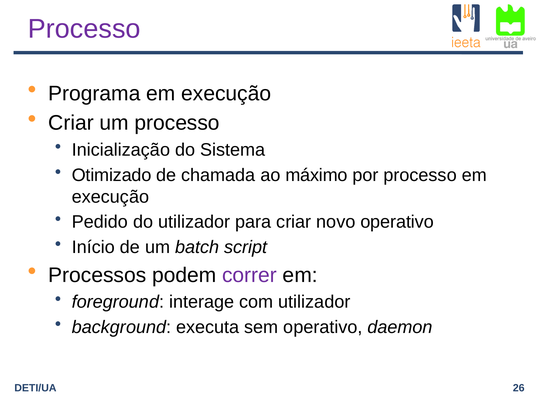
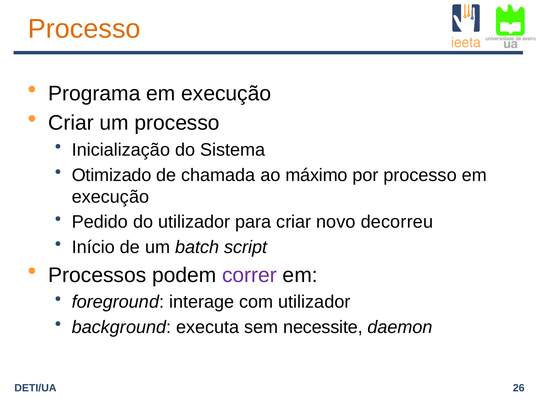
Processo at (84, 29) colour: purple -> orange
novo operativo: operativo -> decorreu
sem operativo: operativo -> necessite
